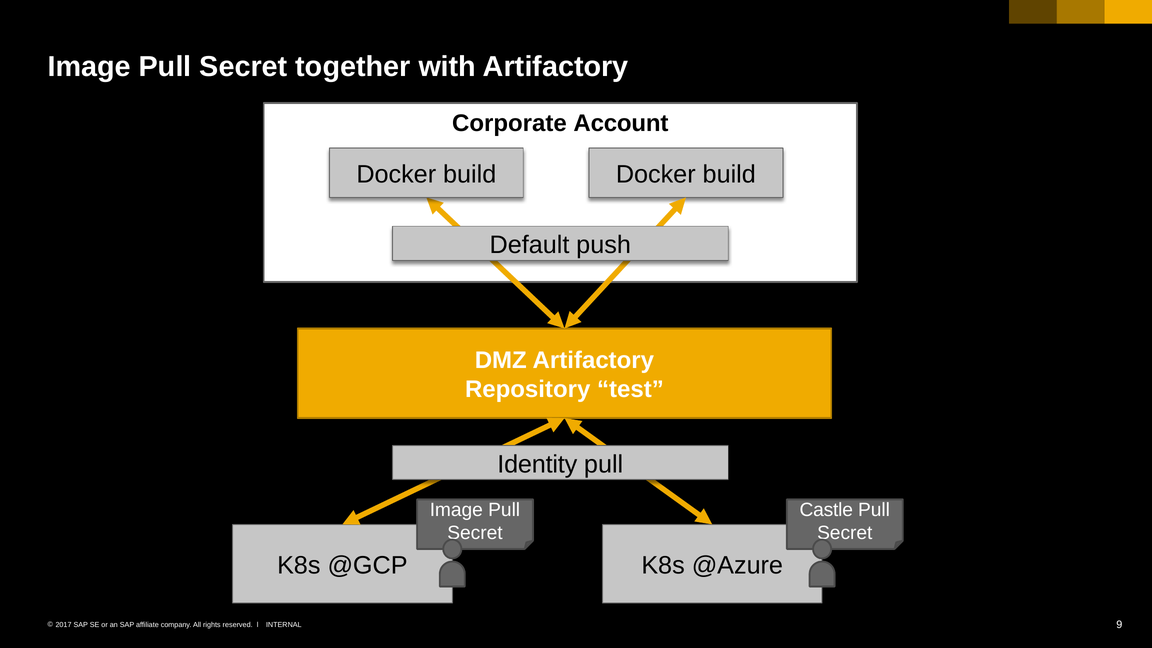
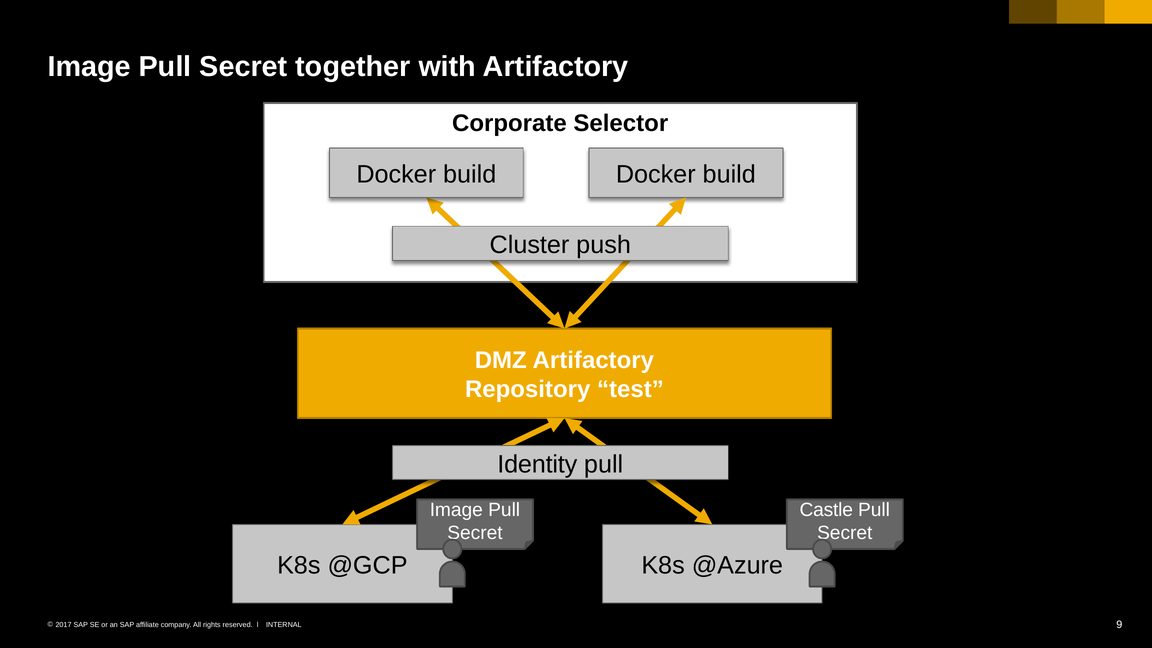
Account: Account -> Selector
Default: Default -> Cluster
